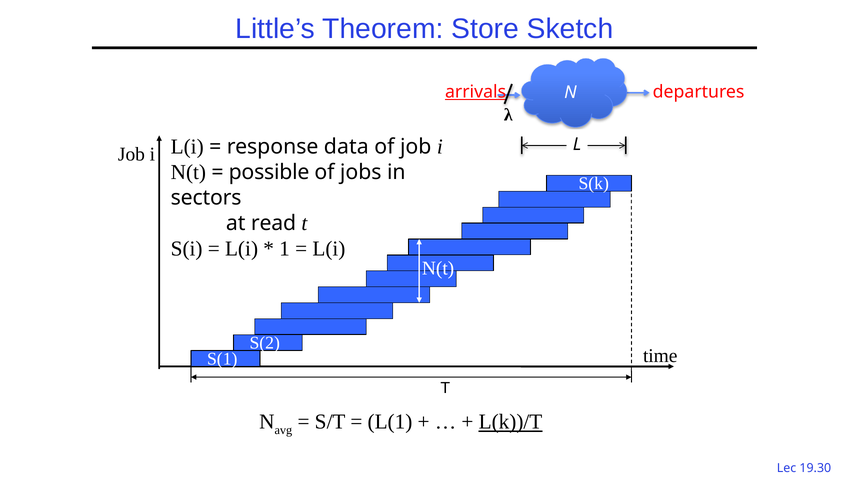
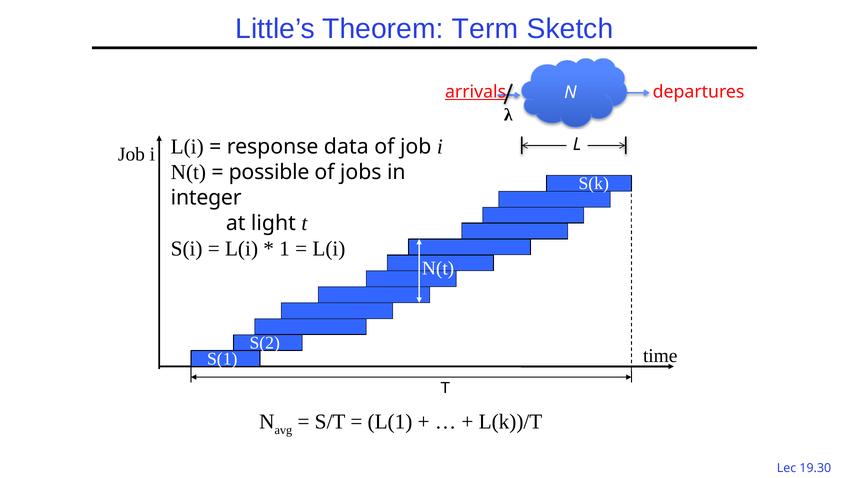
Store: Store -> Term
sectors: sectors -> integer
read: read -> light
L(k))/T underline: present -> none
